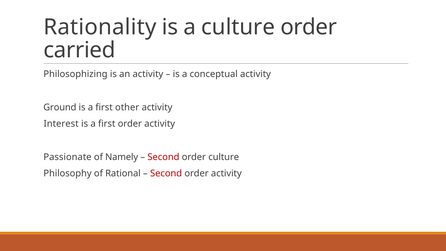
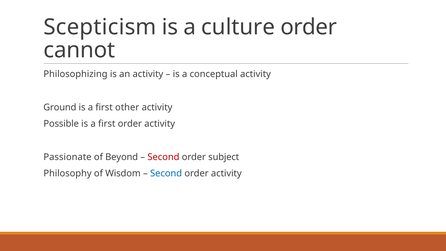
Rationality: Rationality -> Scepticism
carried: carried -> cannot
Interest: Interest -> Possible
Namely: Namely -> Beyond
order culture: culture -> subject
Rational: Rational -> Wisdom
Second at (166, 173) colour: red -> blue
